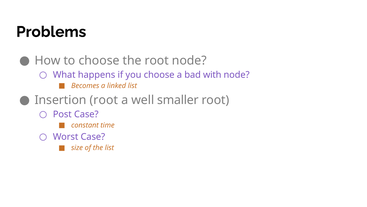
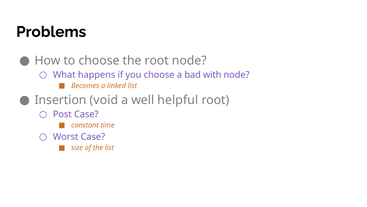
Insertion root: root -> void
smaller: smaller -> helpful
